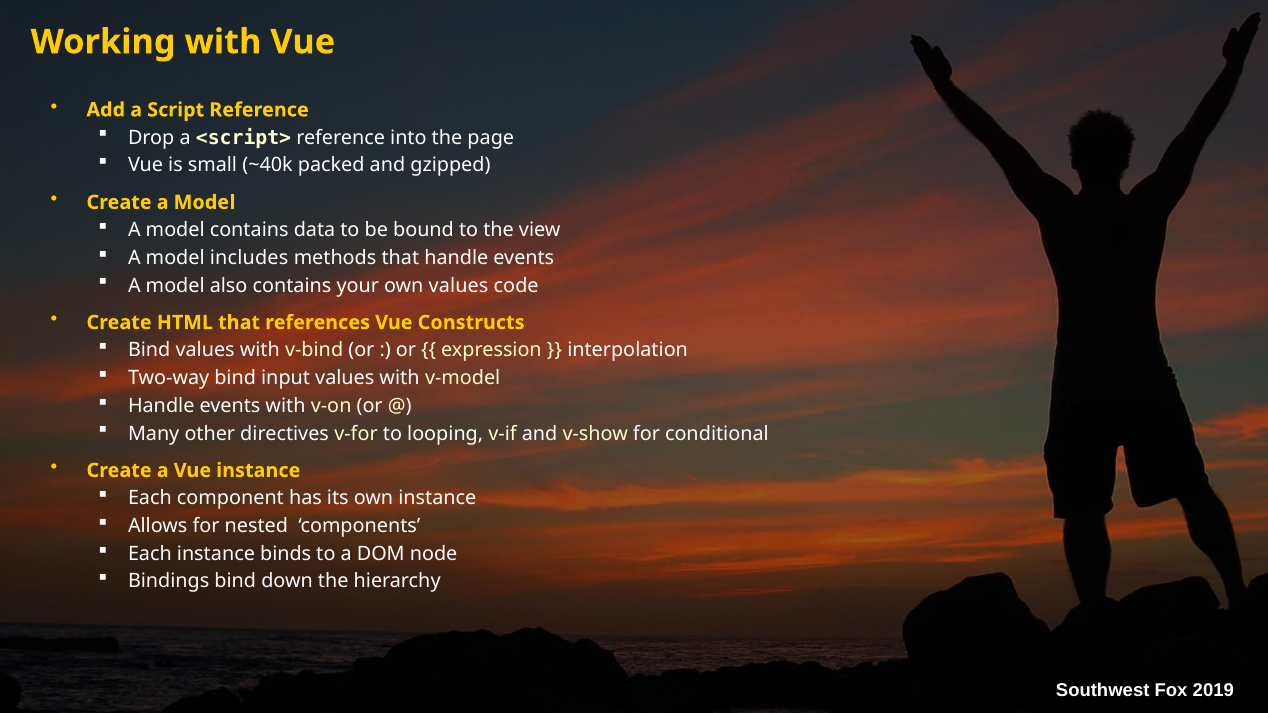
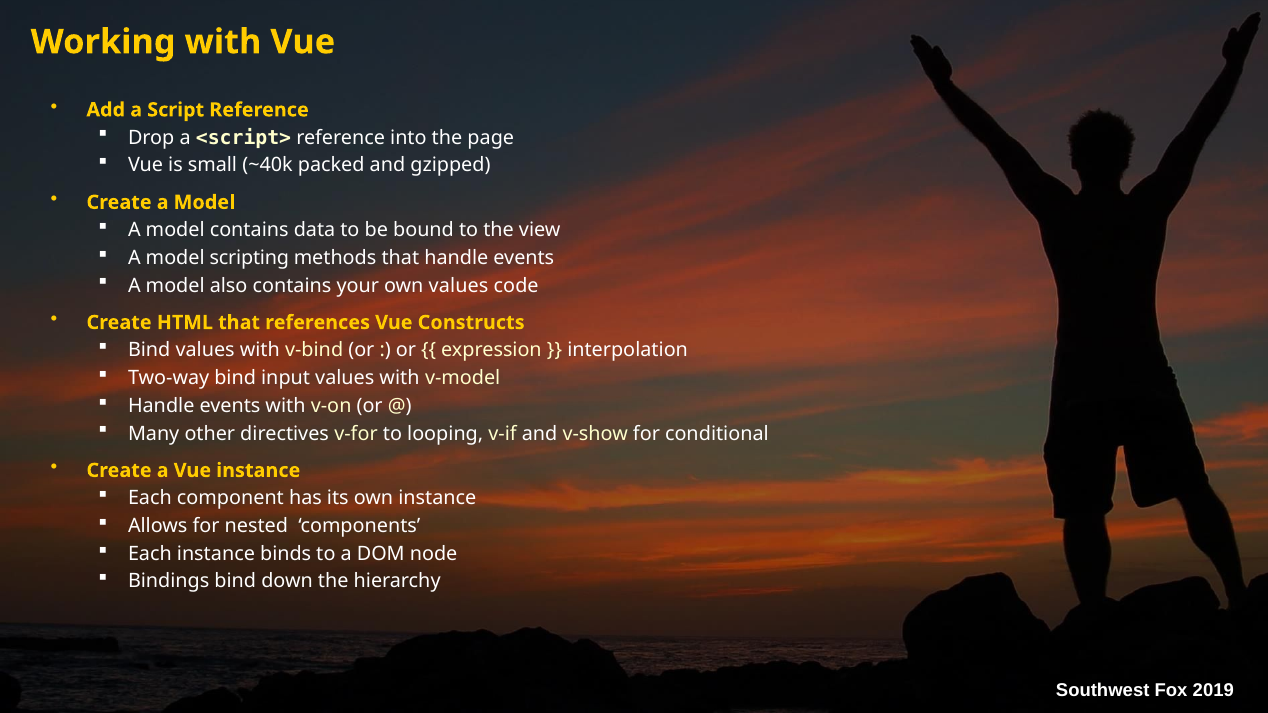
includes: includes -> scripting
